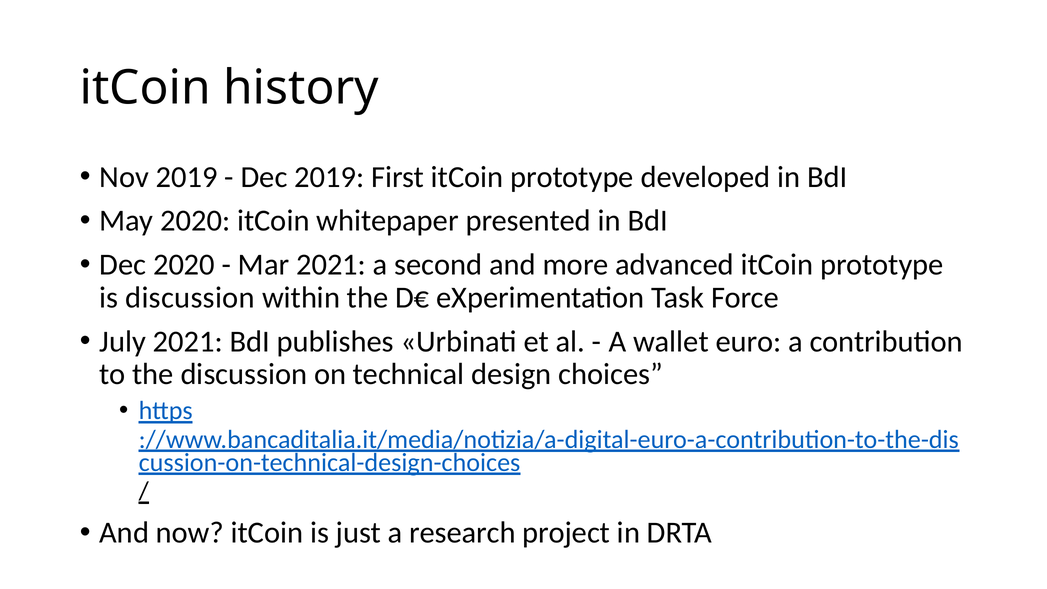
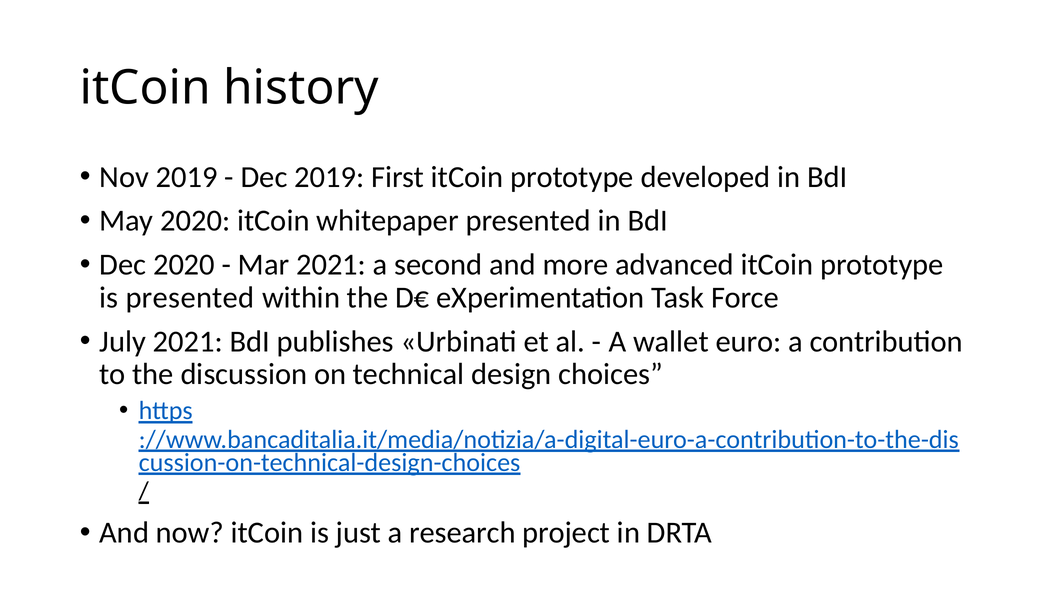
is discussion: discussion -> presented
